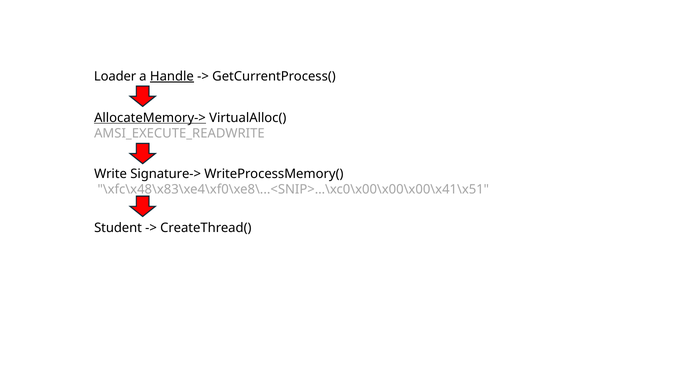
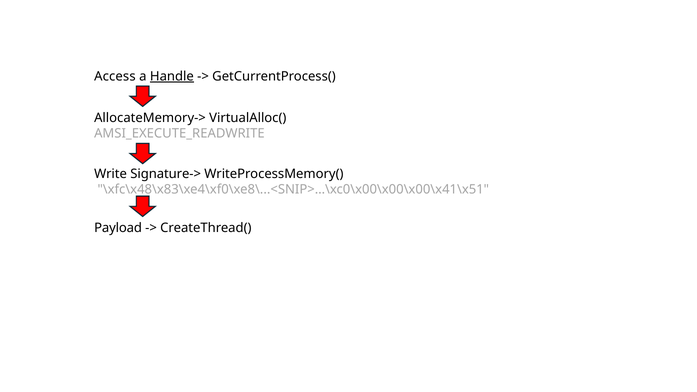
Loader: Loader -> Access
AllocateMemory-> underline: present -> none
Student: Student -> Payload
